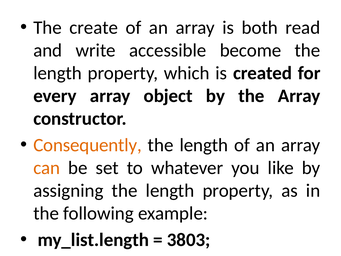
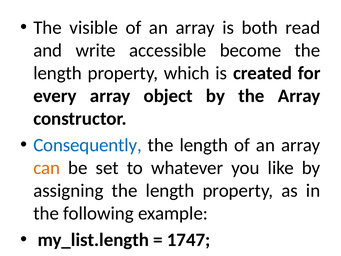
create: create -> visible
Consequently colour: orange -> blue
3803: 3803 -> 1747
